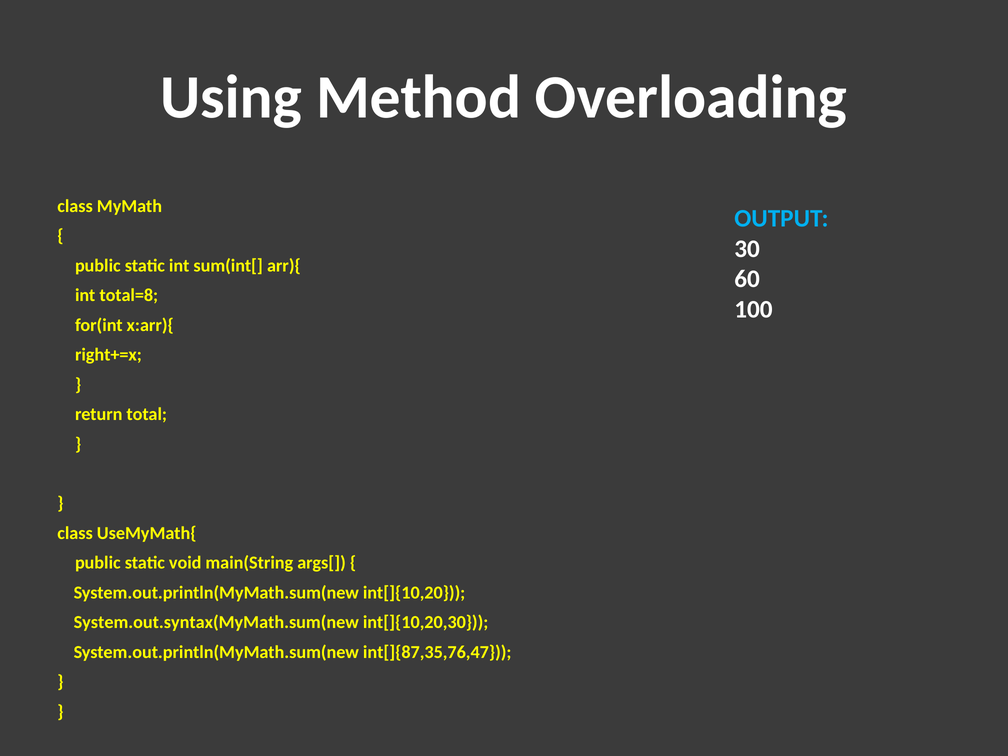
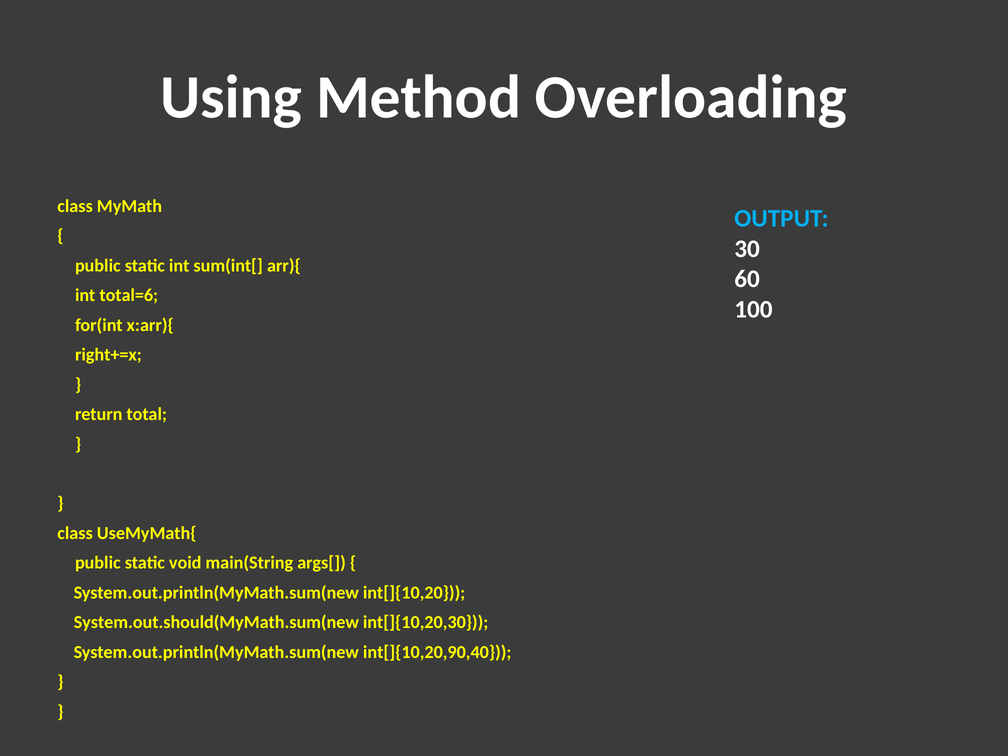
total=8: total=8 -> total=6
System.out.syntax(MyMath.sum(new: System.out.syntax(MyMath.sum(new -> System.out.should(MyMath.sum(new
int[]{87,35,76,47: int[]{87,35,76,47 -> int[]{10,20,90,40
